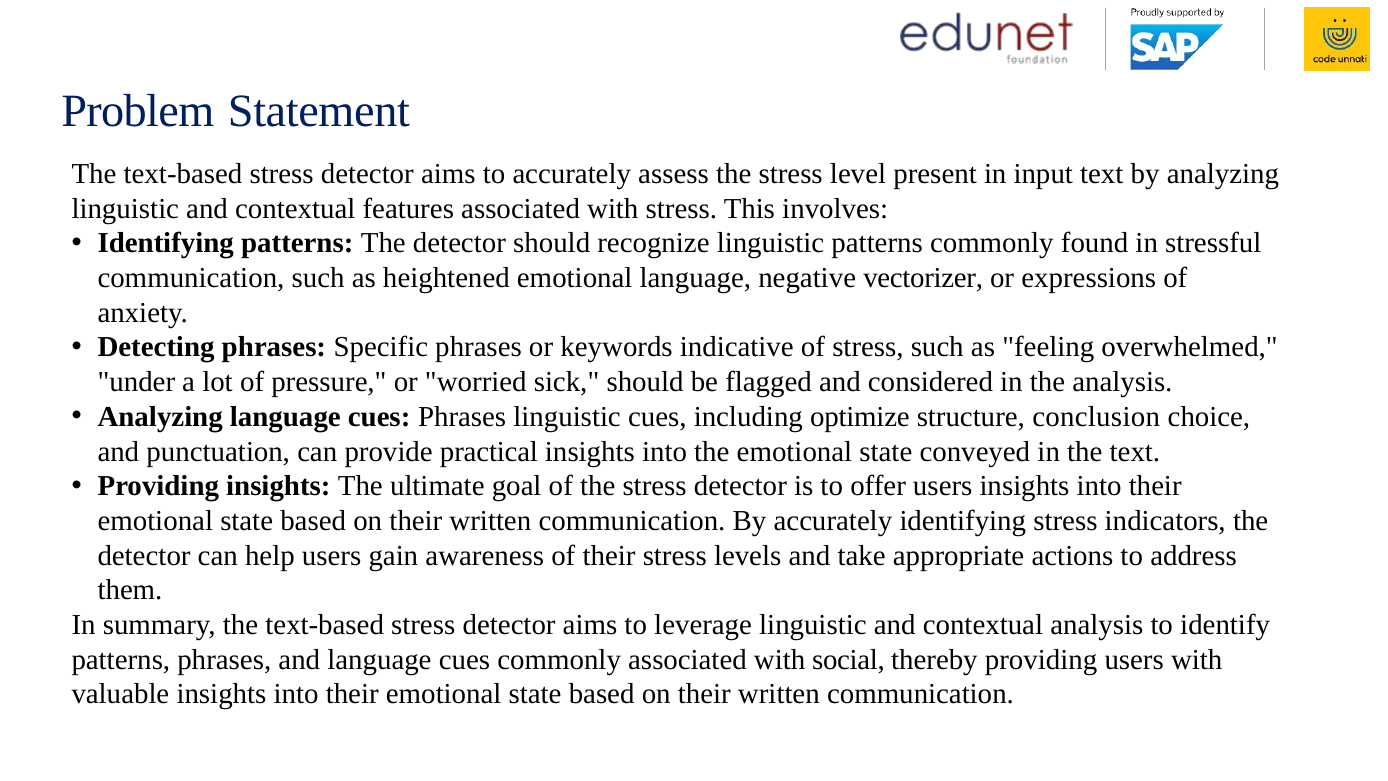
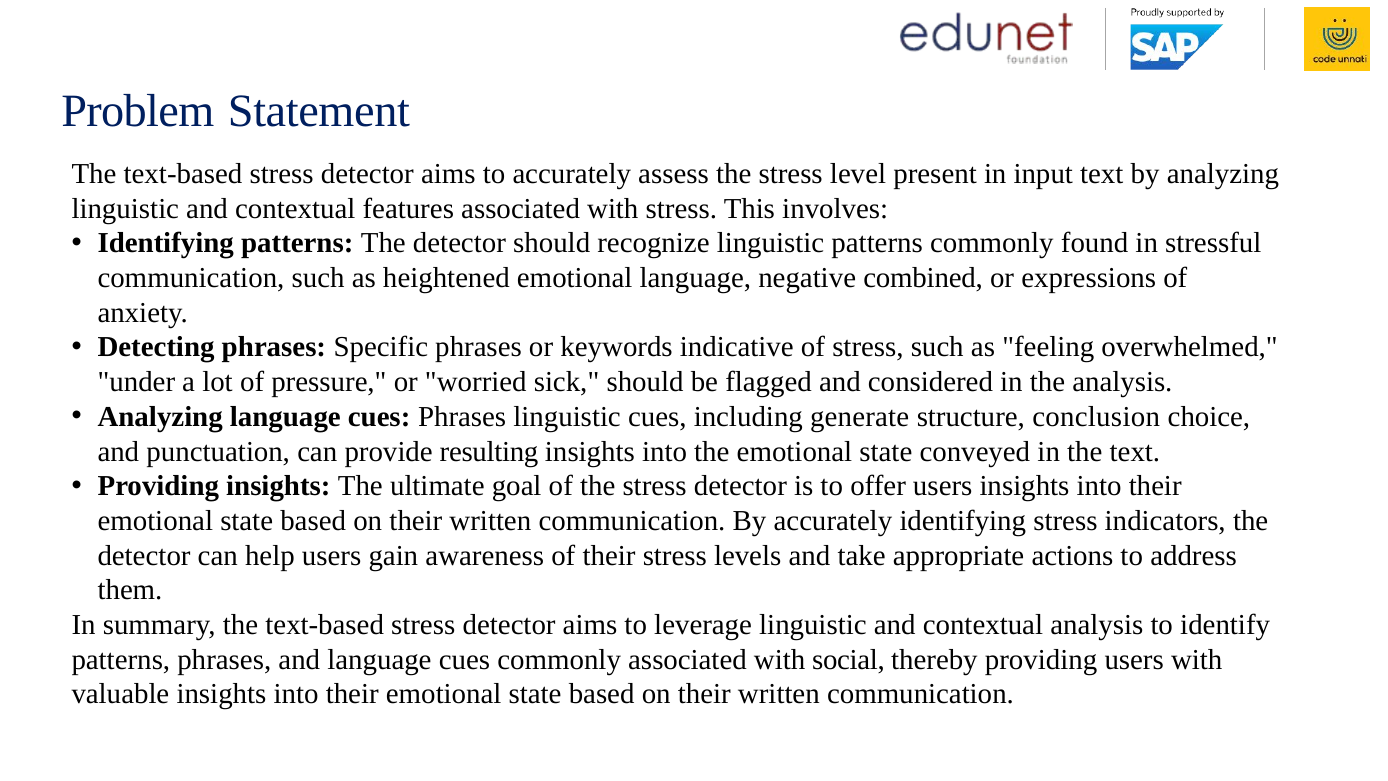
vectorizer: vectorizer -> combined
optimize: optimize -> generate
practical: practical -> resulting
